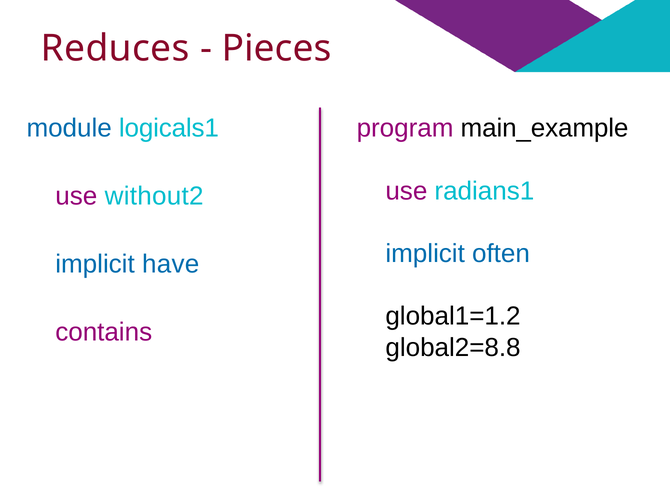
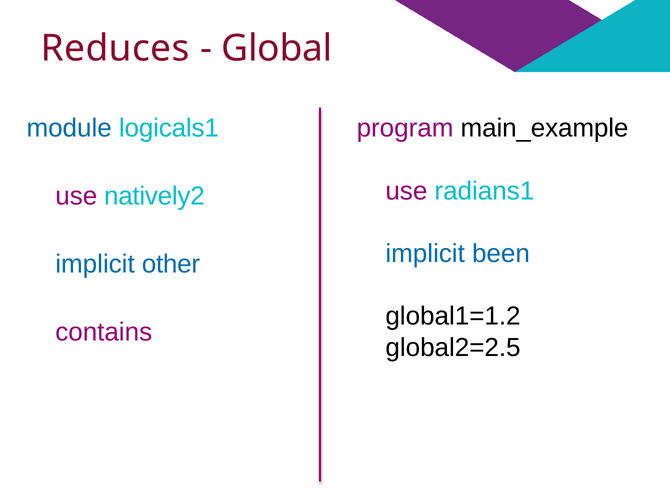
Pieces: Pieces -> Global
without2: without2 -> natively2
often: often -> been
have: have -> other
global2=8.8: global2=8.8 -> global2=2.5
